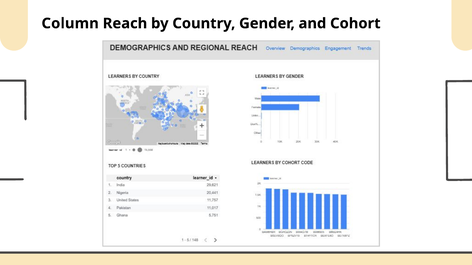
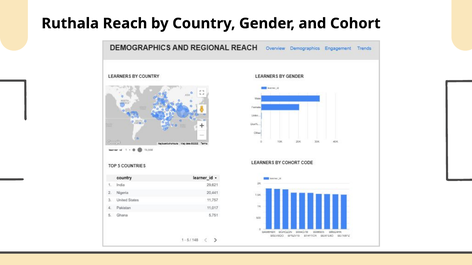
Column: Column -> Ruthala
